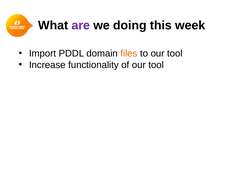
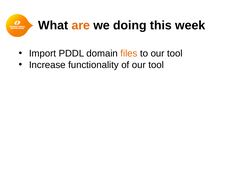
are colour: purple -> orange
